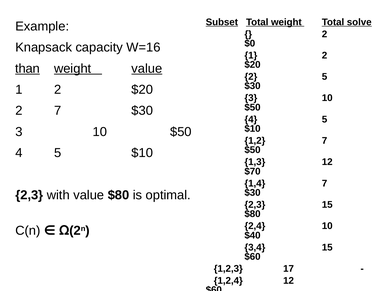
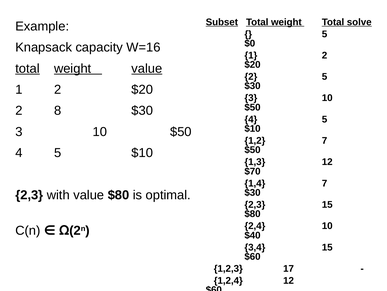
2 at (325, 34): 2 -> 5
than at (28, 68): than -> total
2 7: 7 -> 8
